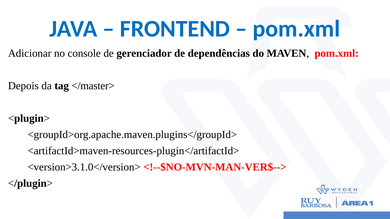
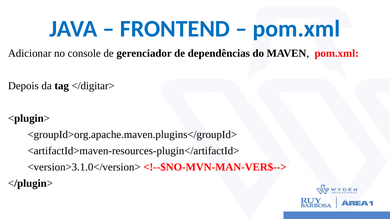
</master>: </master> -> </digitar>
